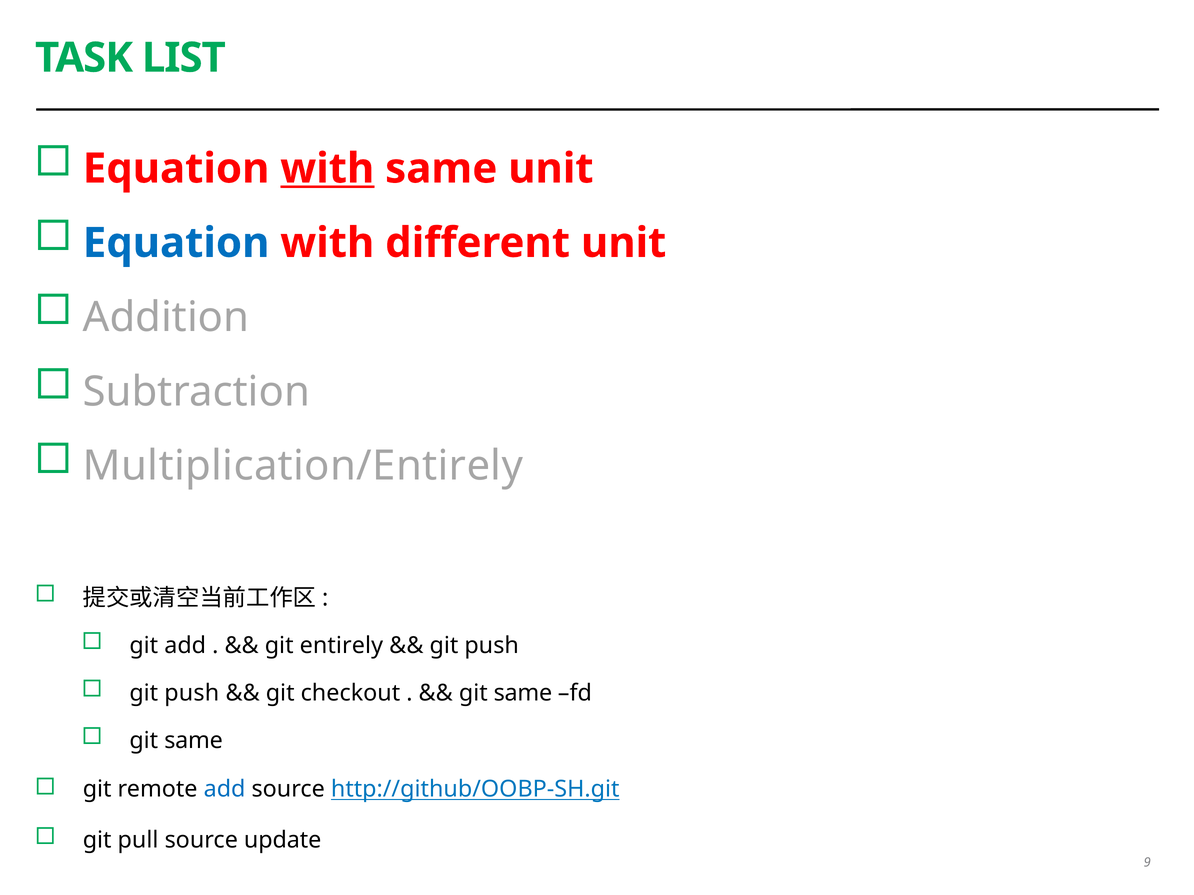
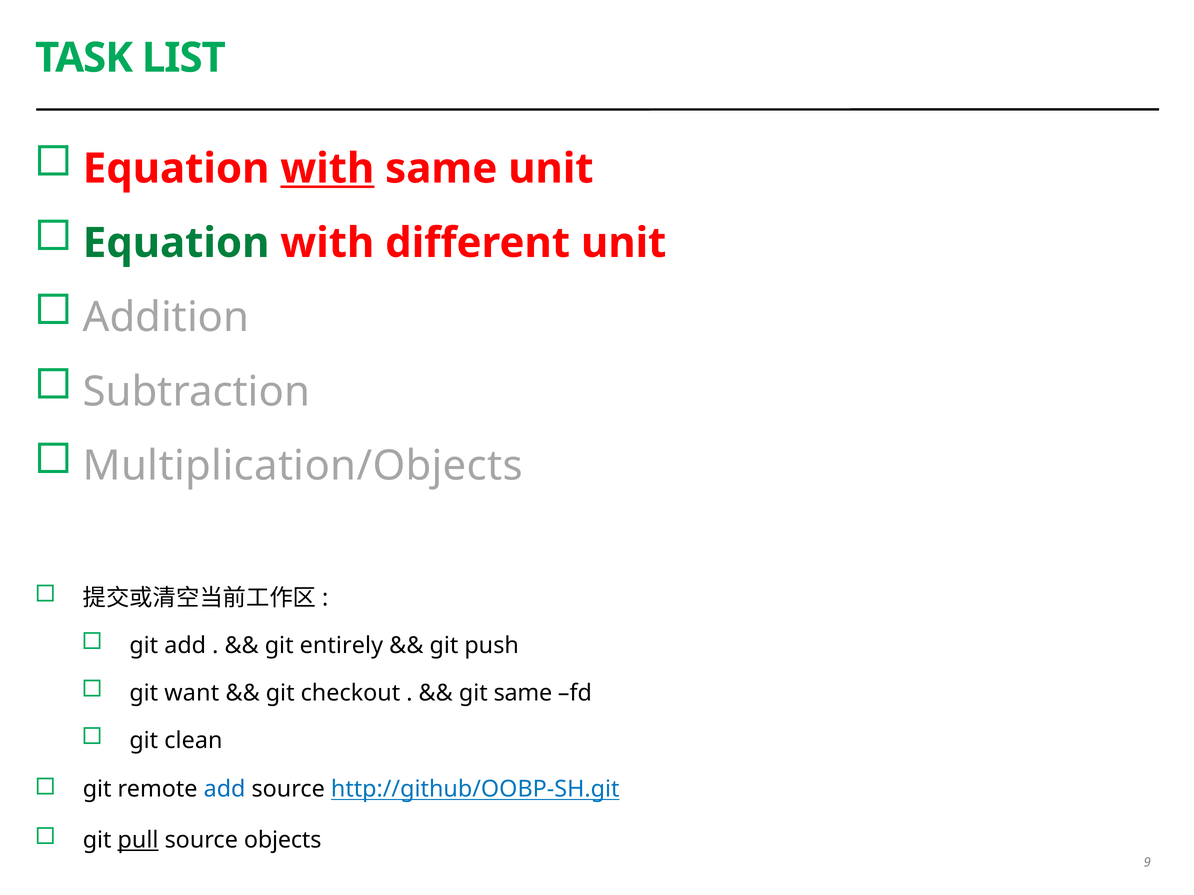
Equation at (176, 243) colour: blue -> green
Multiplication/Entirely: Multiplication/Entirely -> Multiplication/Objects
push at (192, 693): push -> want
same at (194, 741): same -> clean
pull underline: none -> present
update: update -> objects
